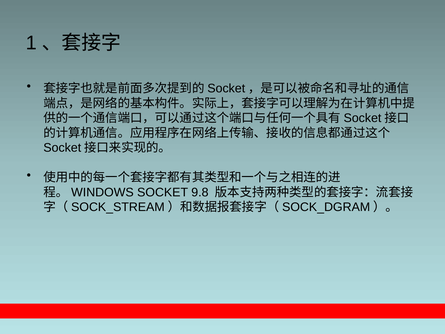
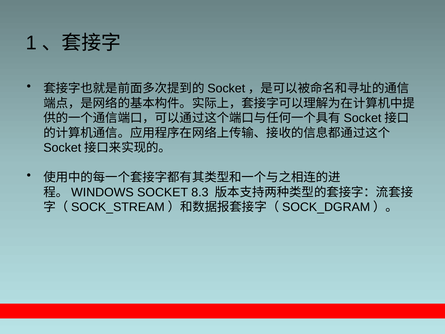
9.8: 9.8 -> 8.3
